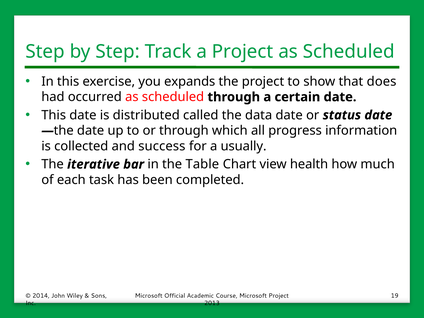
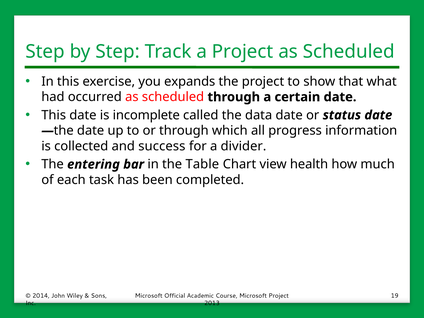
does: does -> what
distributed: distributed -> incomplete
usually: usually -> divider
iterative: iterative -> entering
